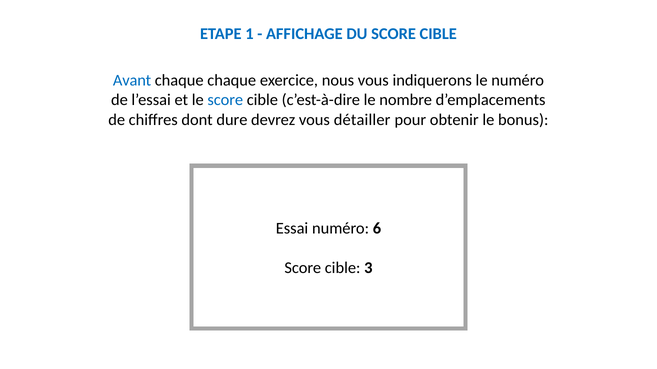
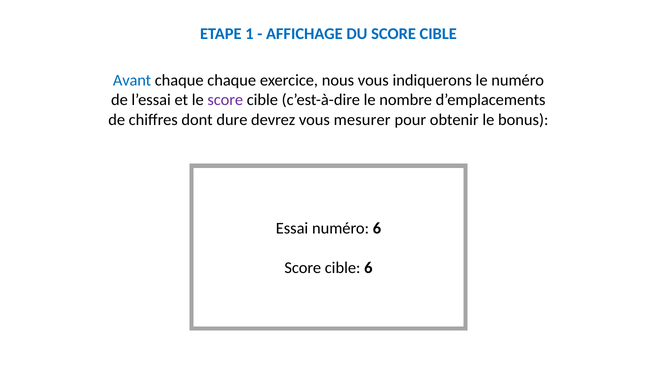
score at (225, 100) colour: blue -> purple
détailler: détailler -> mesurer
cible 3: 3 -> 6
